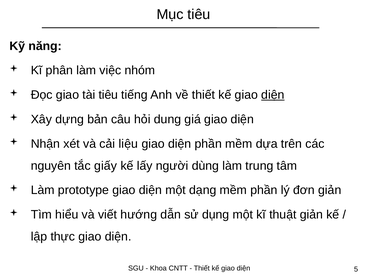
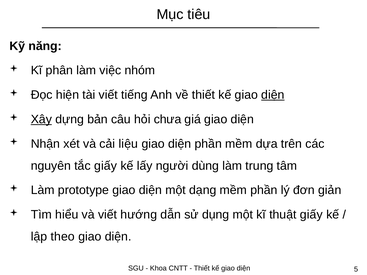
Đọc giao: giao -> hiện
tài tiêu: tiêu -> viết
Xây underline: none -> present
dung: dung -> chưa
thuật giản: giản -> giấy
thực: thực -> theo
